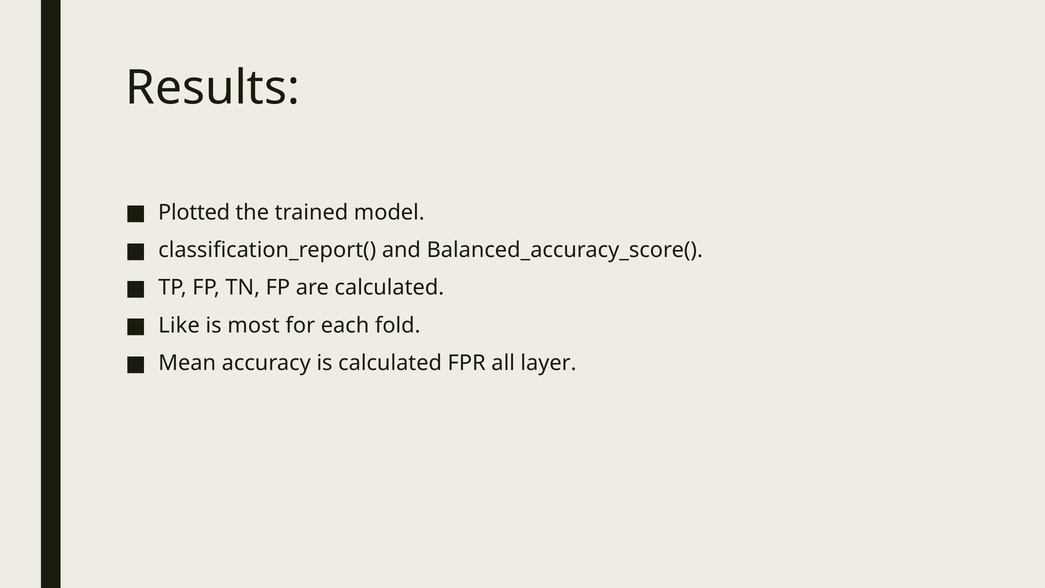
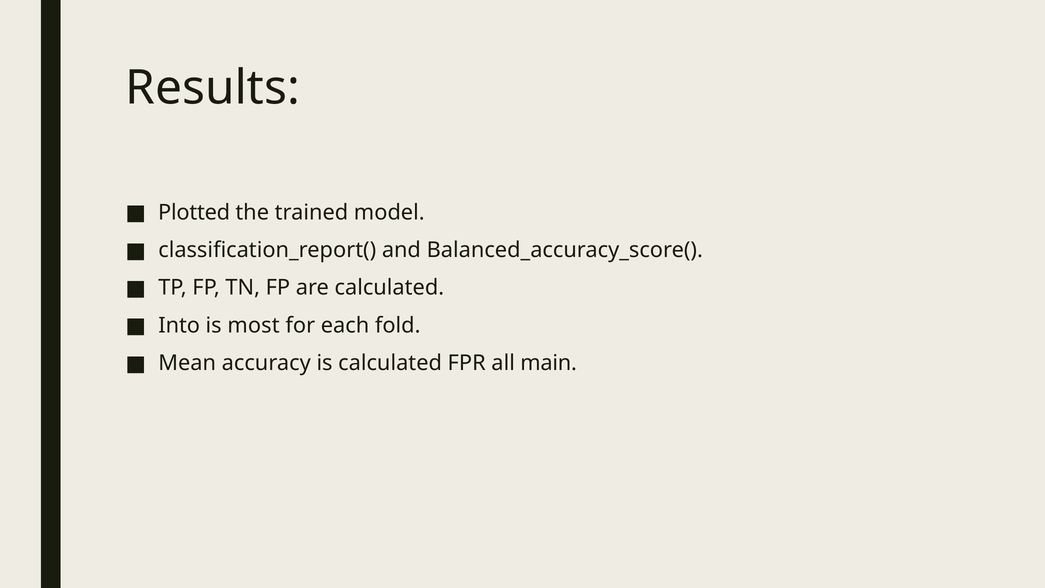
Like: Like -> Into
layer: layer -> main
